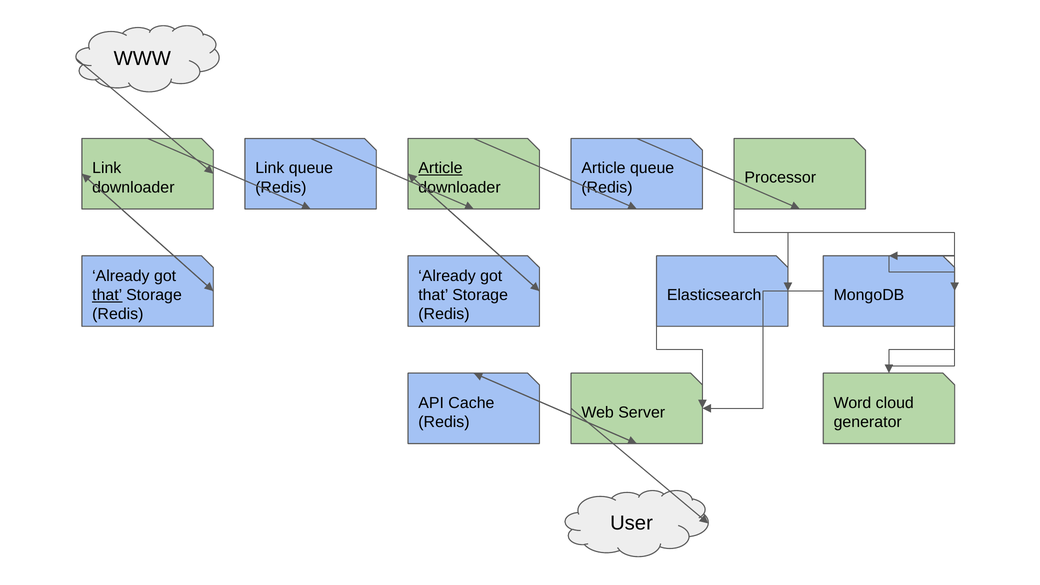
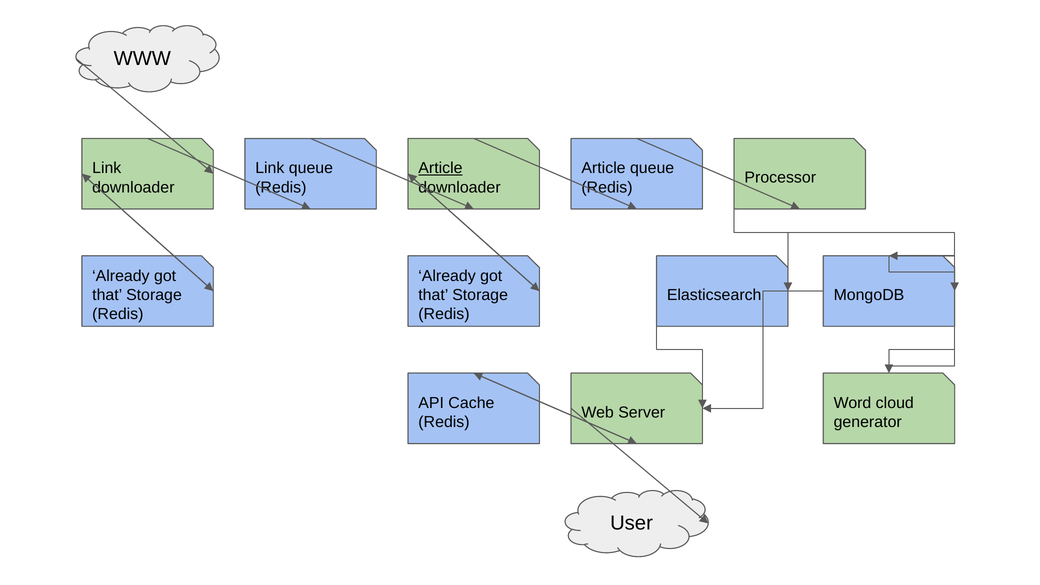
that at (107, 295) underline: present -> none
